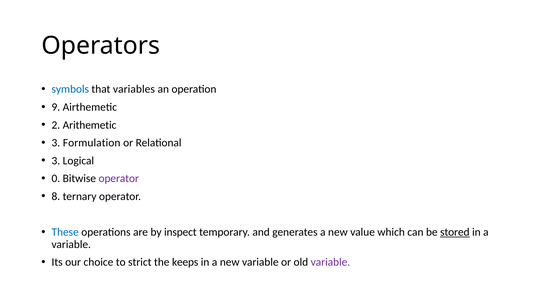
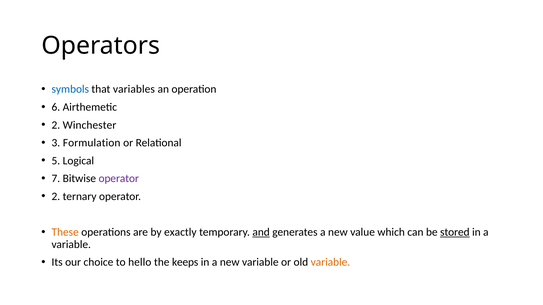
9: 9 -> 6
Arithemetic: Arithemetic -> Winchester
3 at (56, 161): 3 -> 5
0: 0 -> 7
8 at (56, 197): 8 -> 2
These colour: blue -> orange
inspect: inspect -> exactly
and underline: none -> present
strict: strict -> hello
variable at (330, 262) colour: purple -> orange
